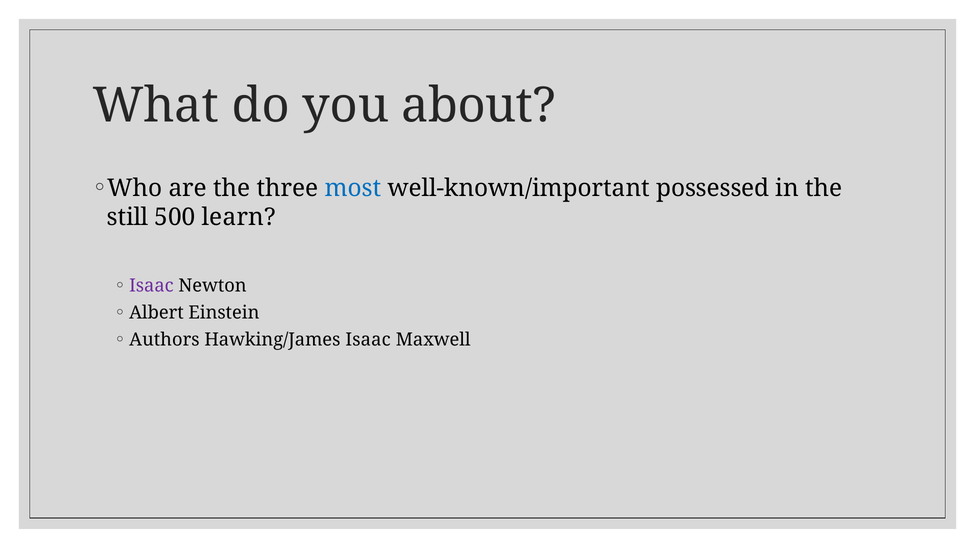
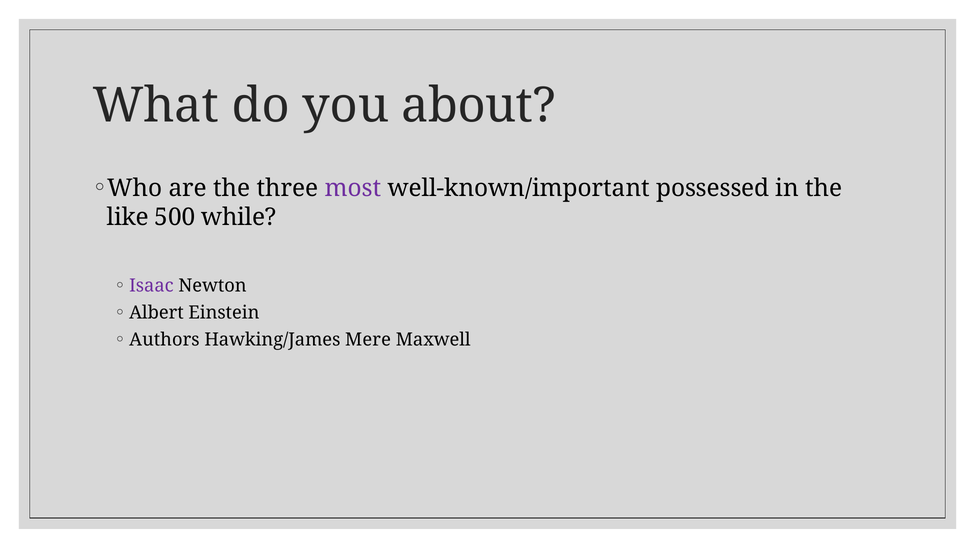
most colour: blue -> purple
still: still -> like
learn: learn -> while
Hawking/James Isaac: Isaac -> Mere
